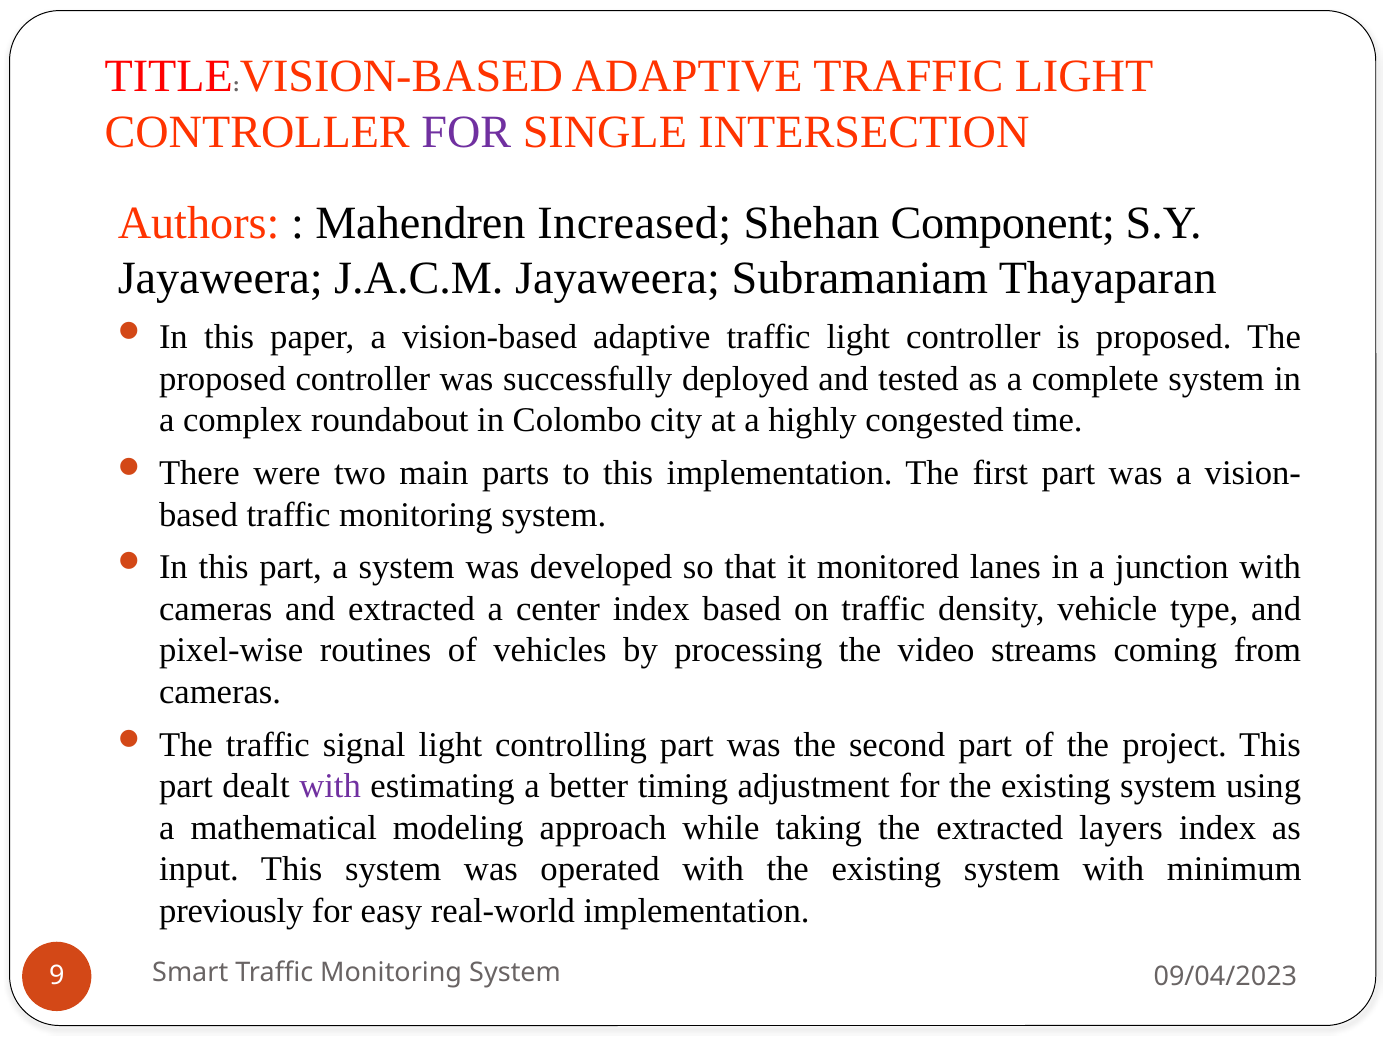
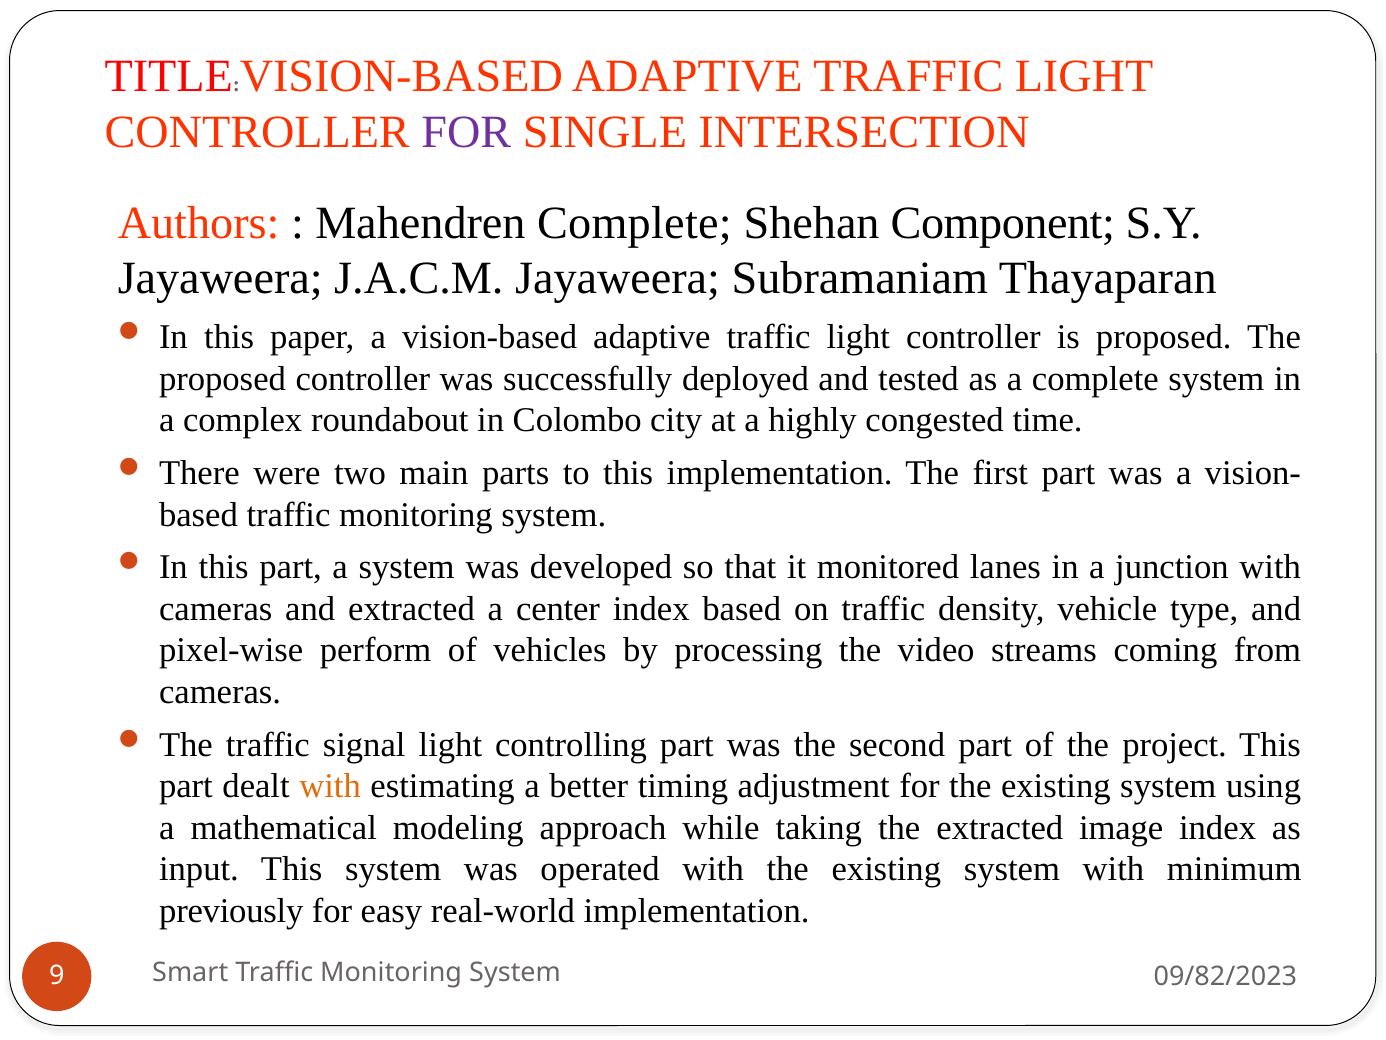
Mahendren Increased: Increased -> Complete
routines: routines -> perform
with at (330, 786) colour: purple -> orange
layers: layers -> image
09/04/2023: 09/04/2023 -> 09/82/2023
